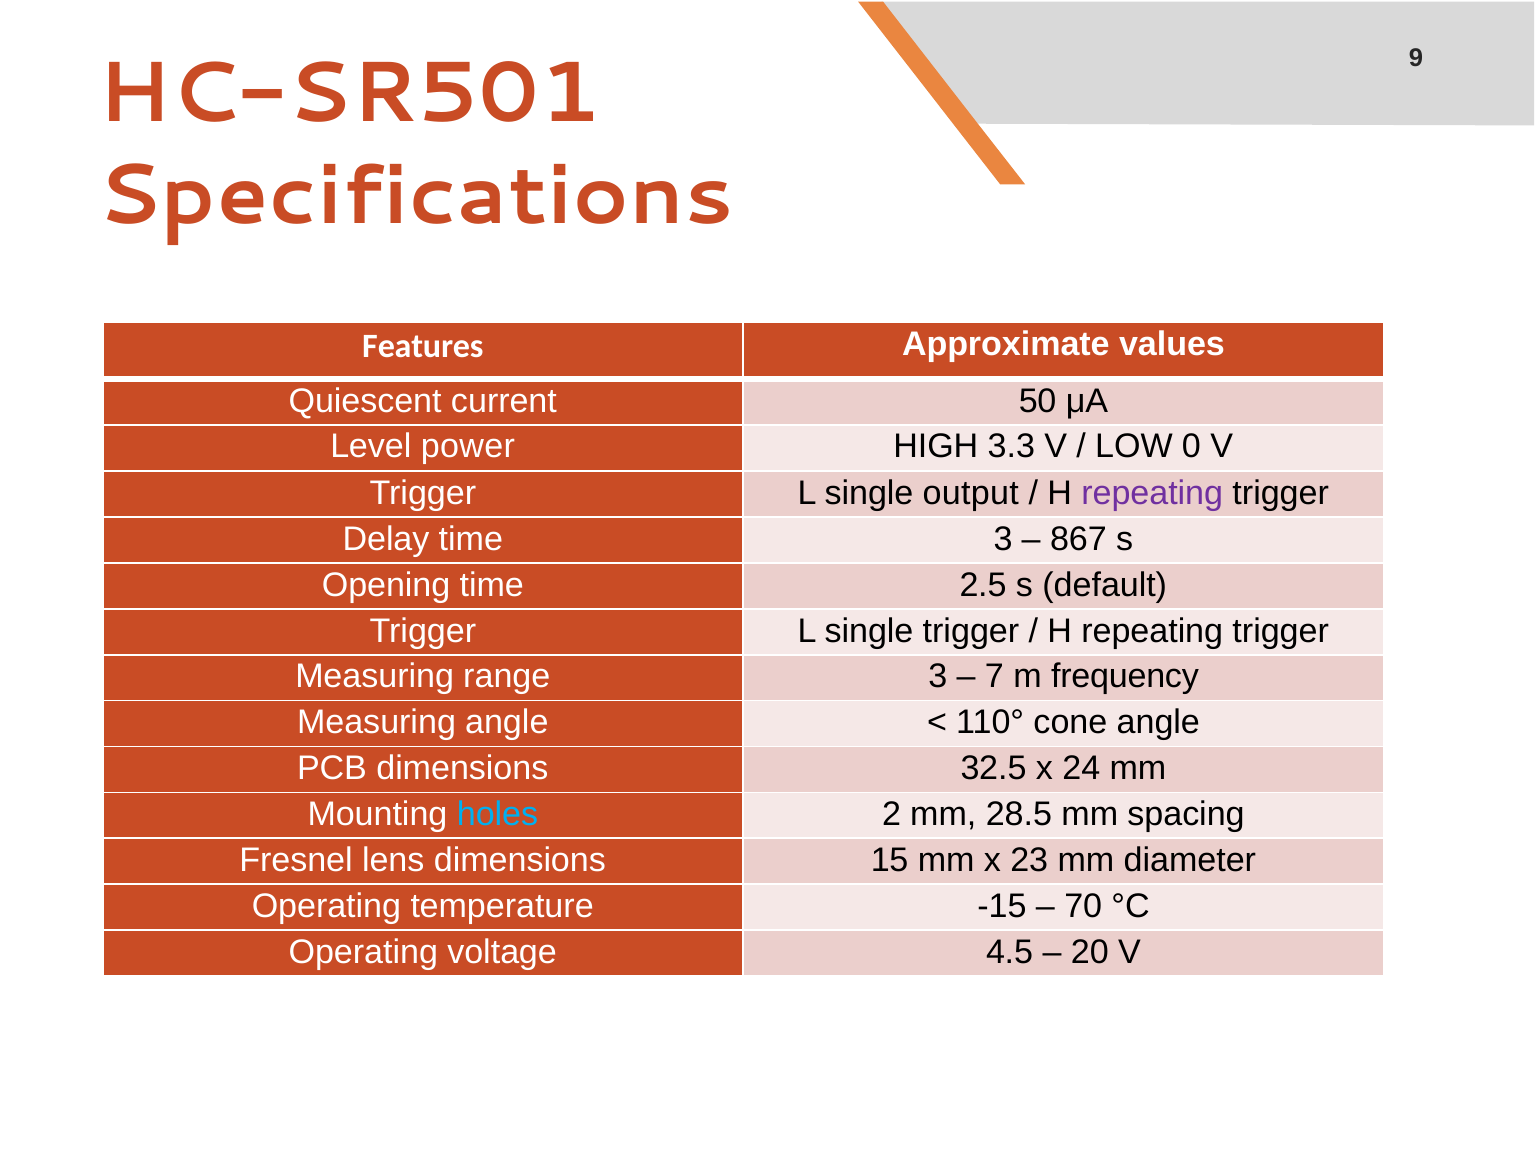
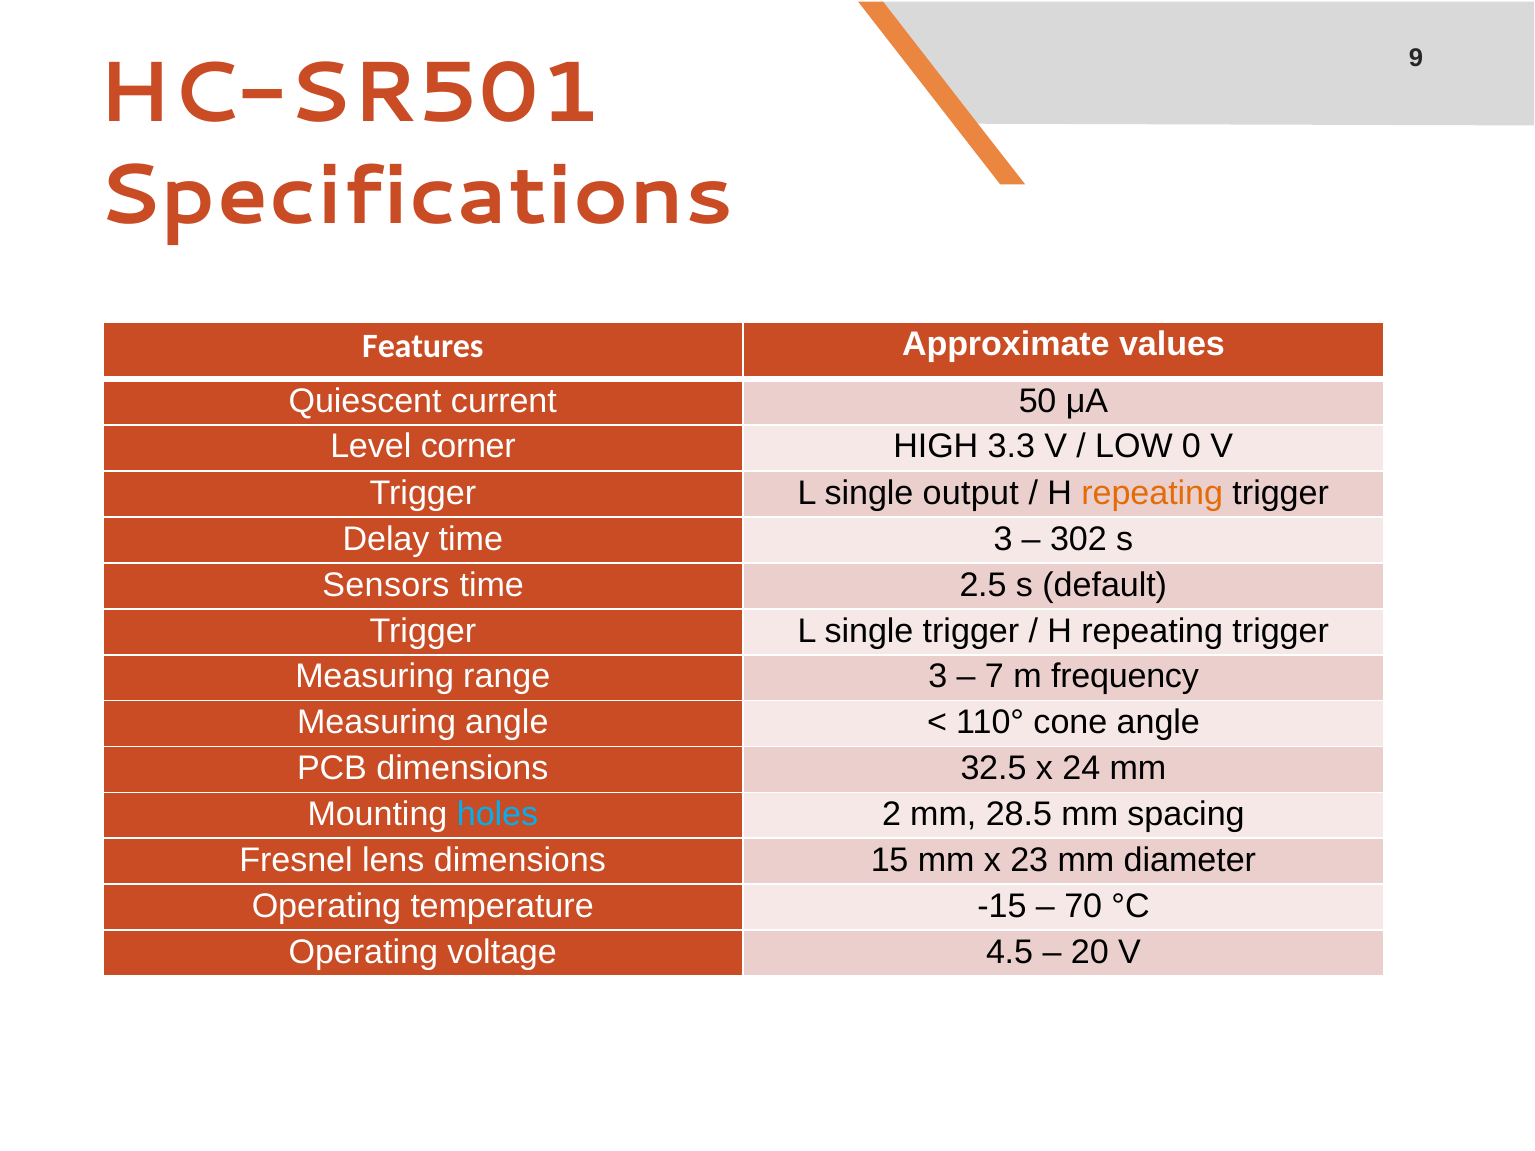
power: power -> corner
repeating at (1152, 493) colour: purple -> orange
867: 867 -> 302
Opening: Opening -> Sensors
